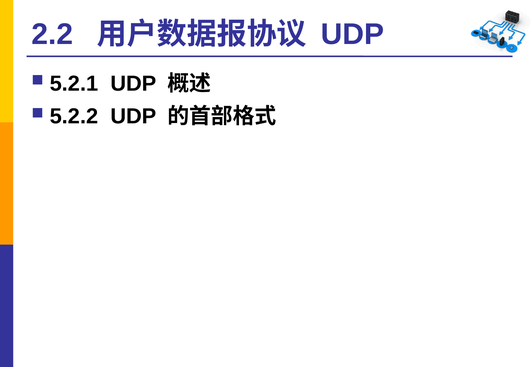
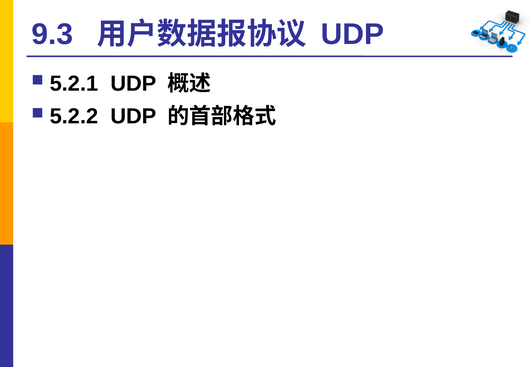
2.2: 2.2 -> 9.3
